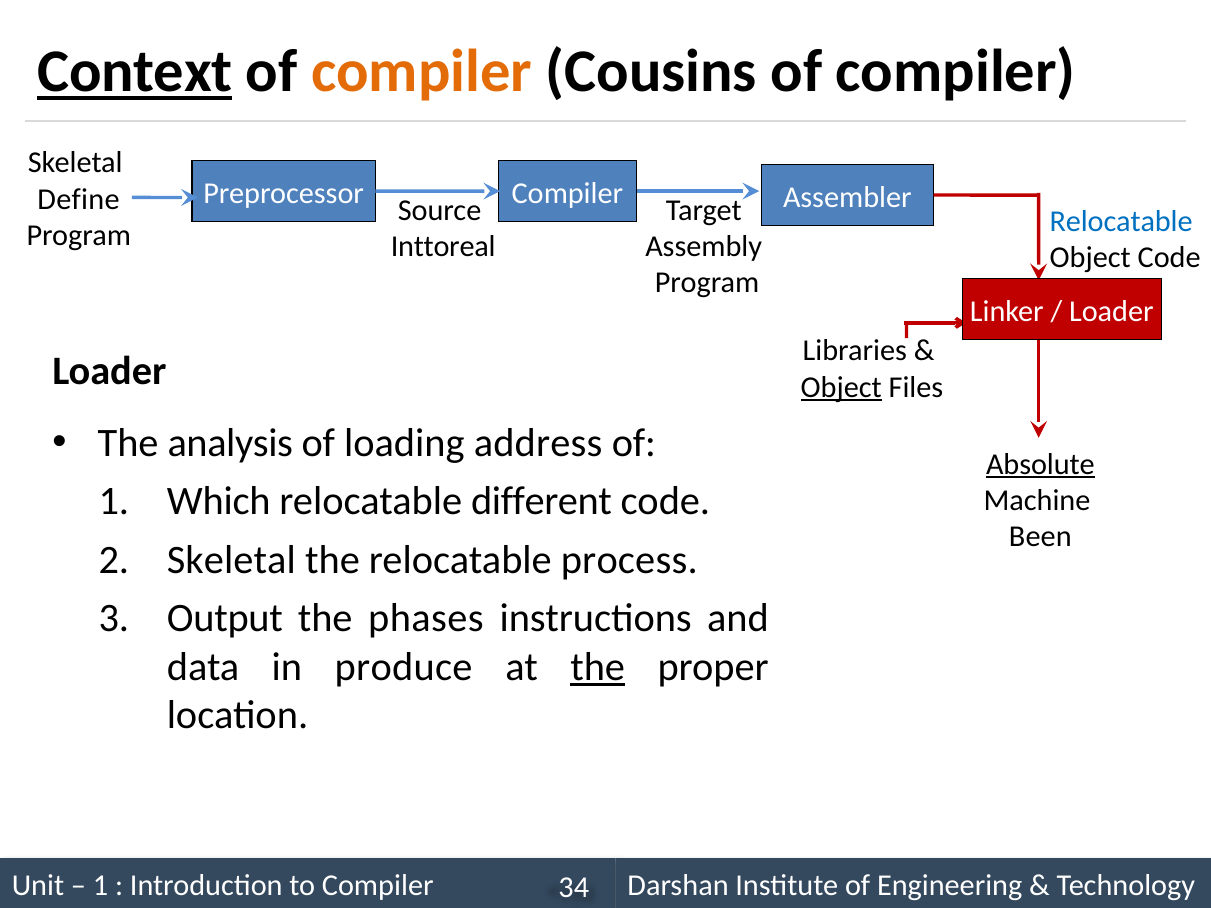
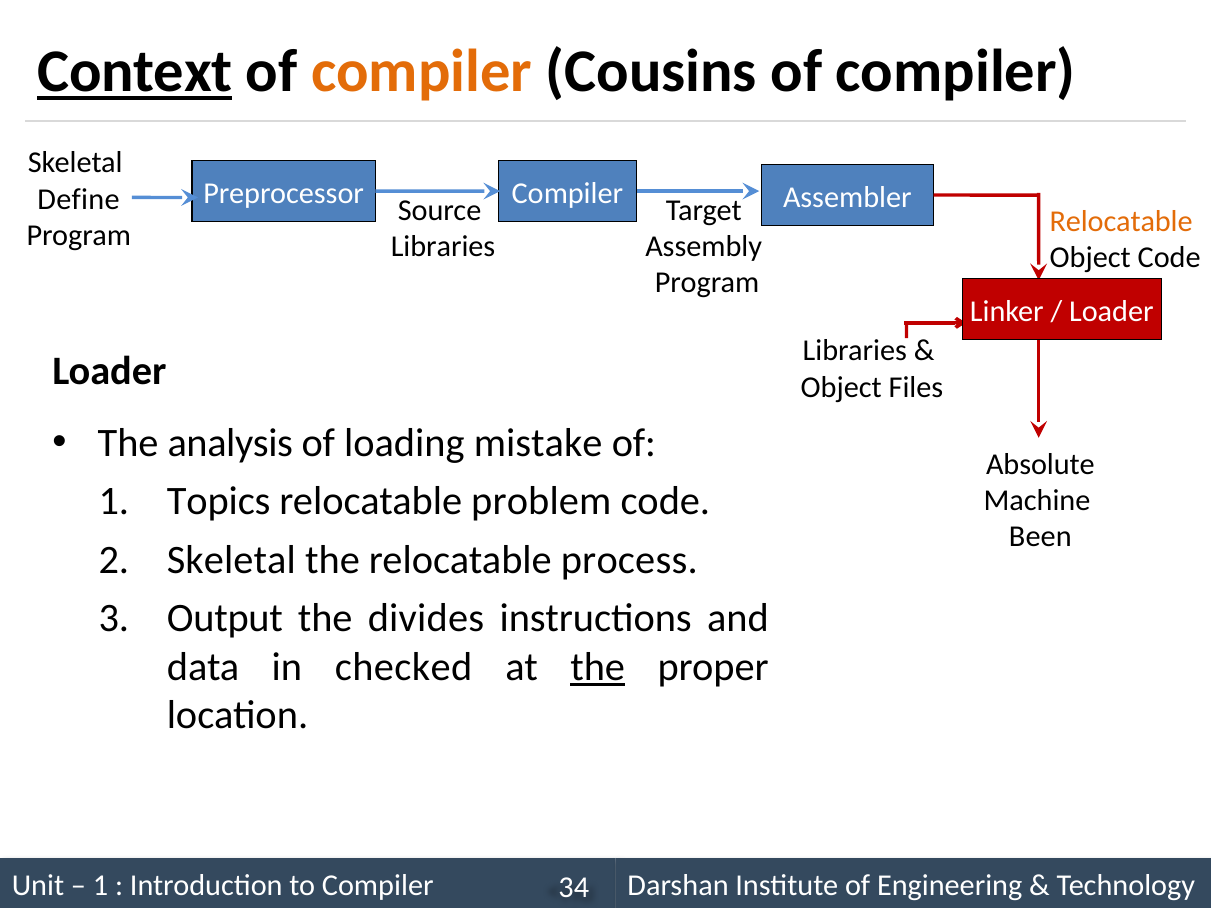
Relocatable at (1121, 221) colour: blue -> orange
Inttoreal at (443, 247): Inttoreal -> Libraries
Object at (841, 387) underline: present -> none
address: address -> mistake
Absolute underline: present -> none
Which: Which -> Topics
different: different -> problem
phases: phases -> divides
produce: produce -> checked
